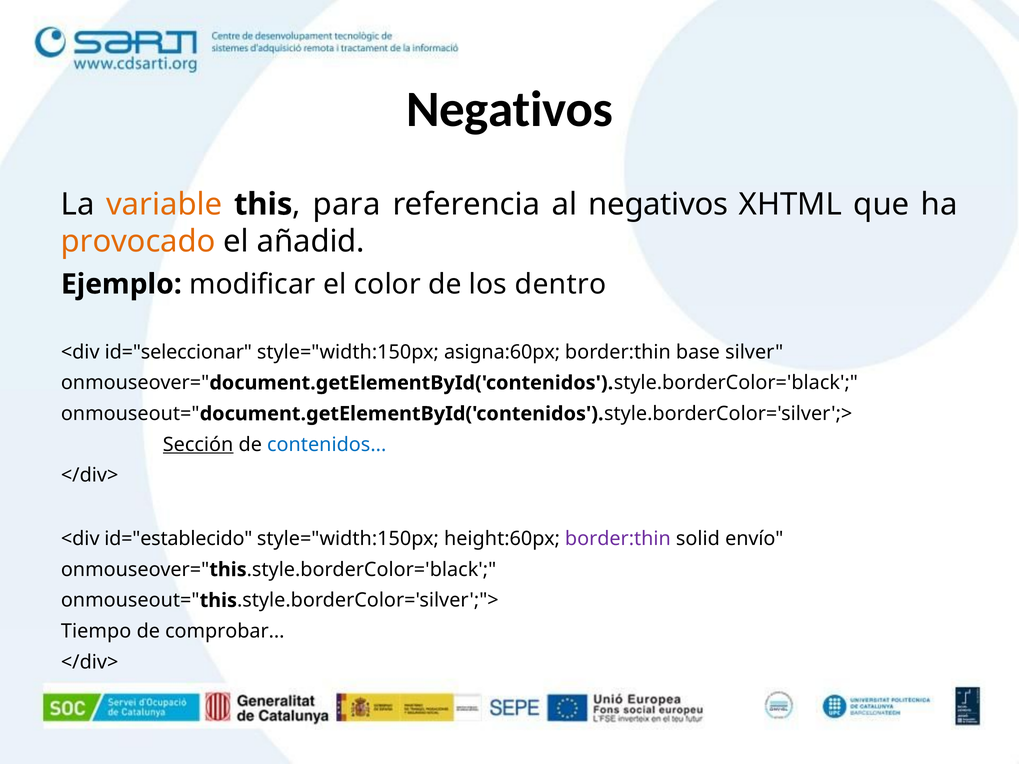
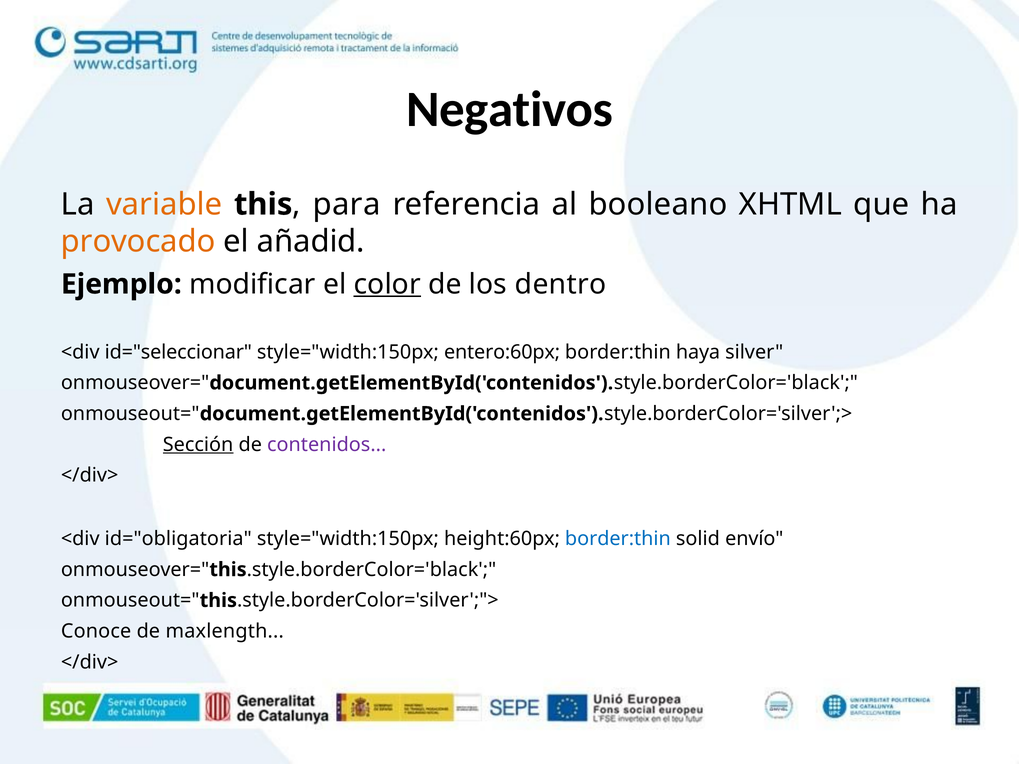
al negativos: negativos -> booleano
color underline: none -> present
asigna:60px: asigna:60px -> entero:60px
base: base -> haya
contenidos colour: blue -> purple
id="establecido: id="establecido -> id="obligatoria
border:thin at (618, 539) colour: purple -> blue
Tiempo: Tiempo -> Conoce
comprobar: comprobar -> maxlength
